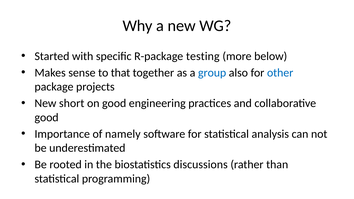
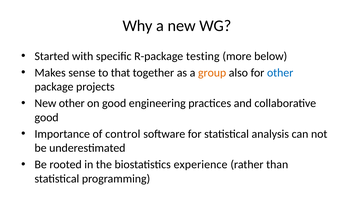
group colour: blue -> orange
New short: short -> other
namely: namely -> control
discussions: discussions -> experience
